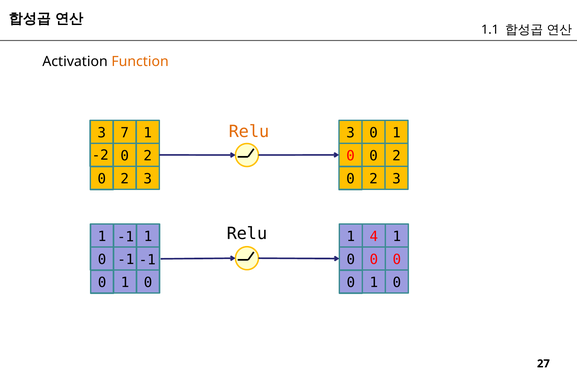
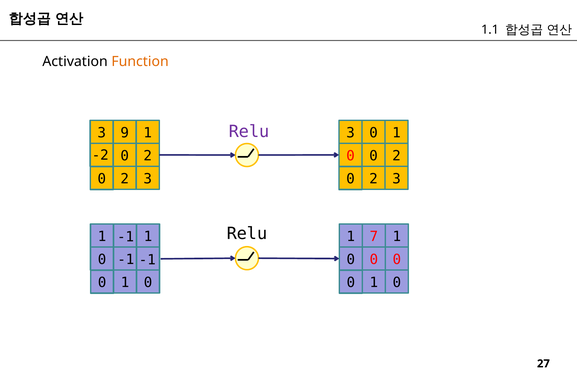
Relu at (249, 132) colour: orange -> purple
7: 7 -> 9
4: 4 -> 7
